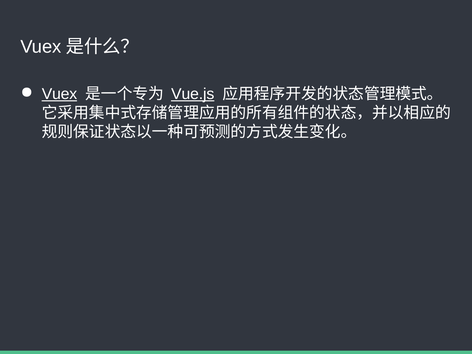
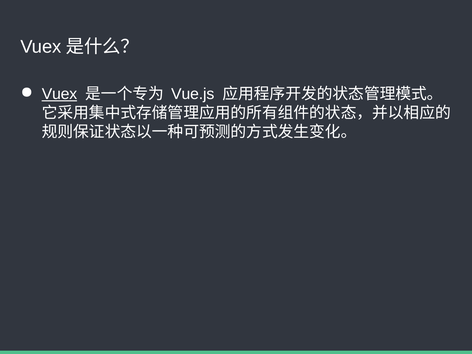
Vue.js underline: present -> none
